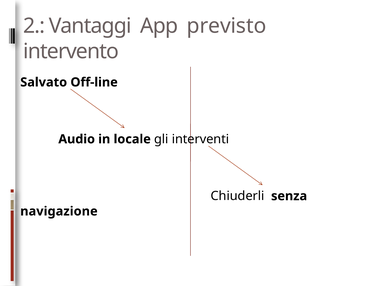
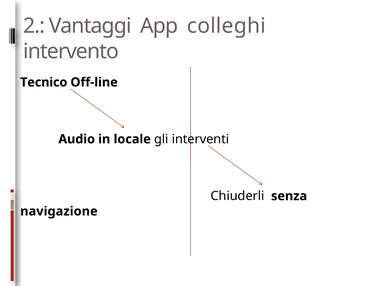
previsto: previsto -> colleghi
Salvato: Salvato -> Tecnico
